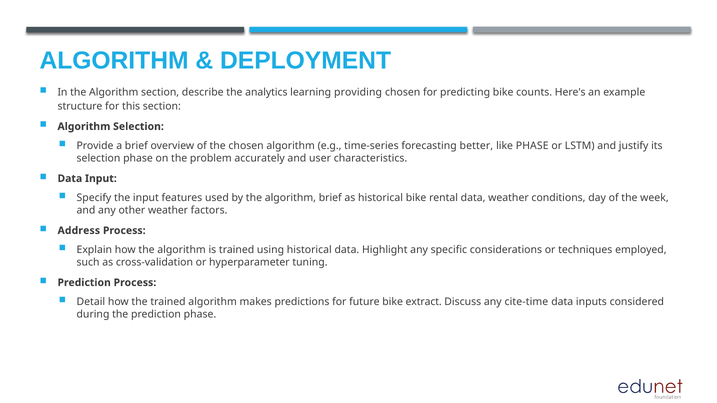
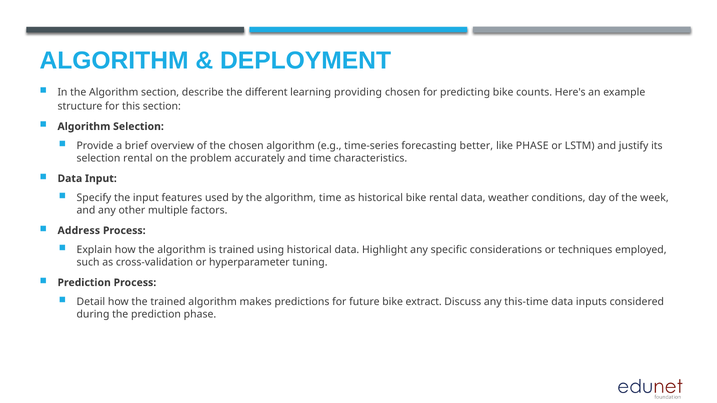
analytics: analytics -> different
selection phase: phase -> rental
and user: user -> time
algorithm brief: brief -> time
other weather: weather -> multiple
cite-time: cite-time -> this-time
